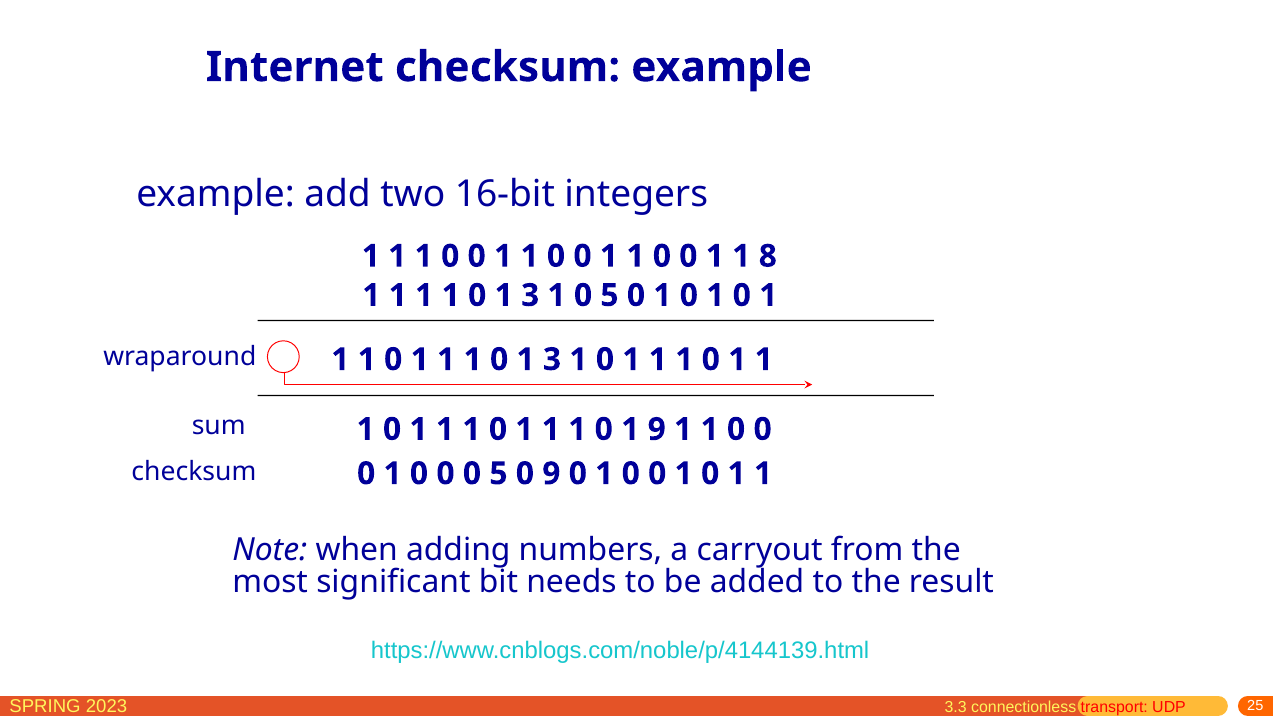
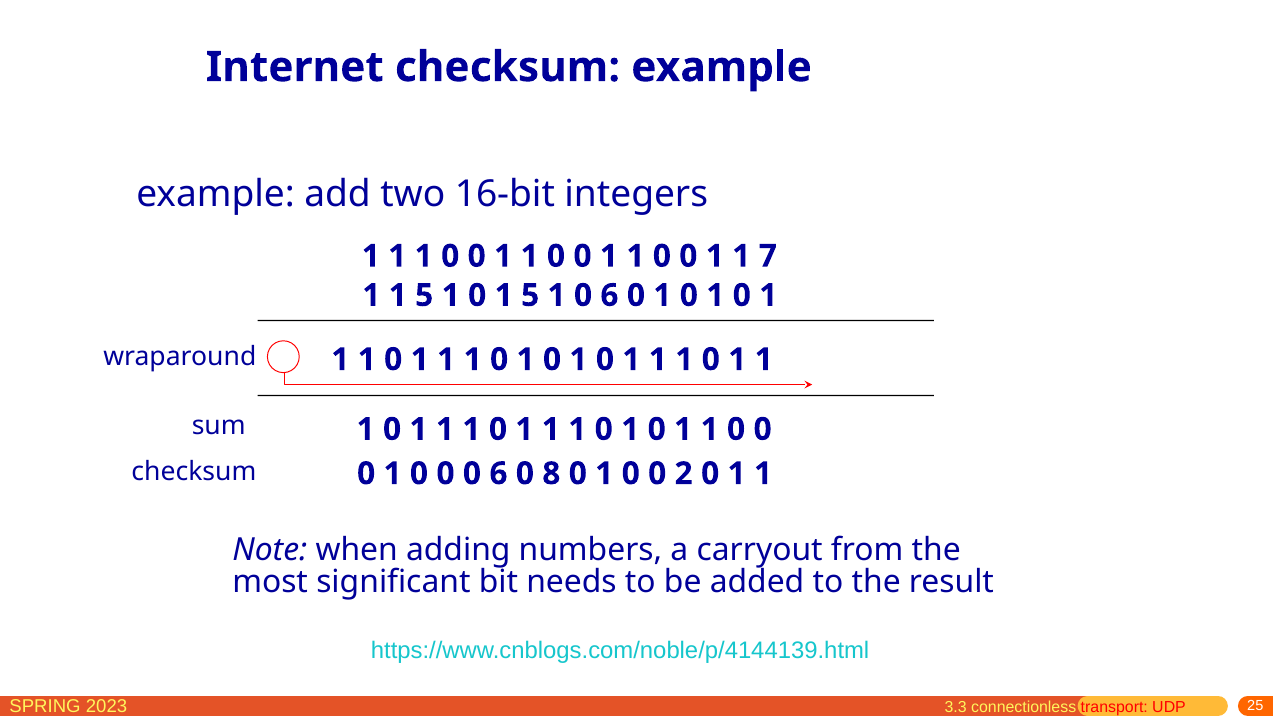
8: 8 -> 7
1 at (424, 295): 1 -> 5
3 at (530, 295): 3 -> 5
1 0 5: 5 -> 6
3 at (552, 360): 3 -> 0
9 at (657, 429): 9 -> 0
0 0 5: 5 -> 6
0 9: 9 -> 8
1 at (684, 474): 1 -> 2
